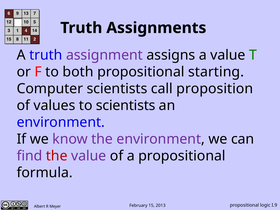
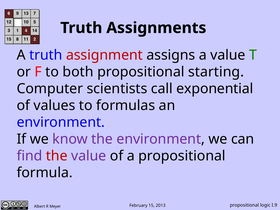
assignment colour: purple -> red
proposition: proposition -> exponential
to scientists: scientists -> formulas
